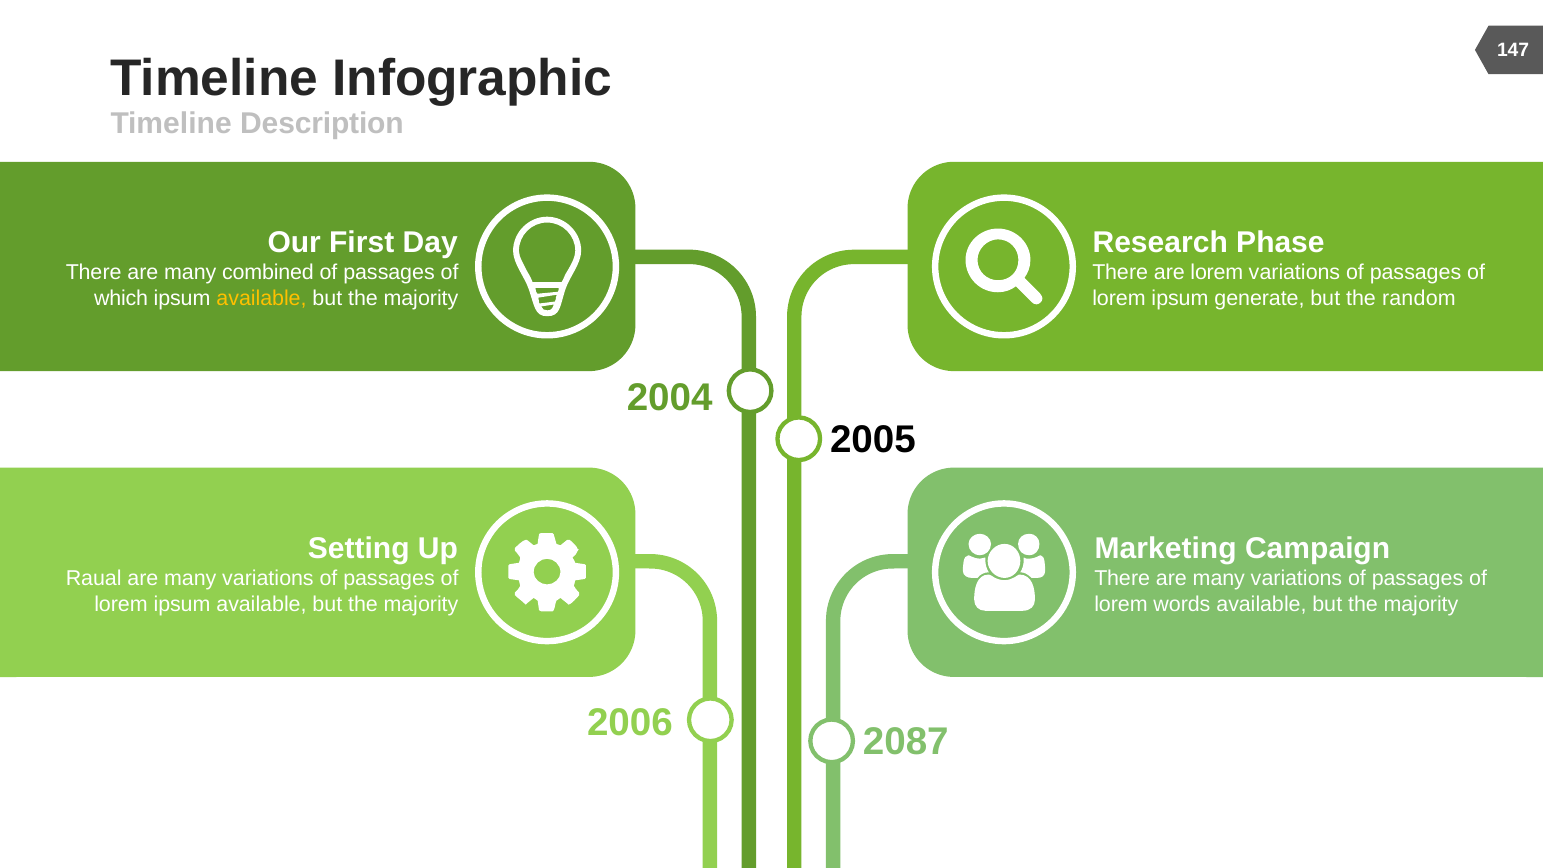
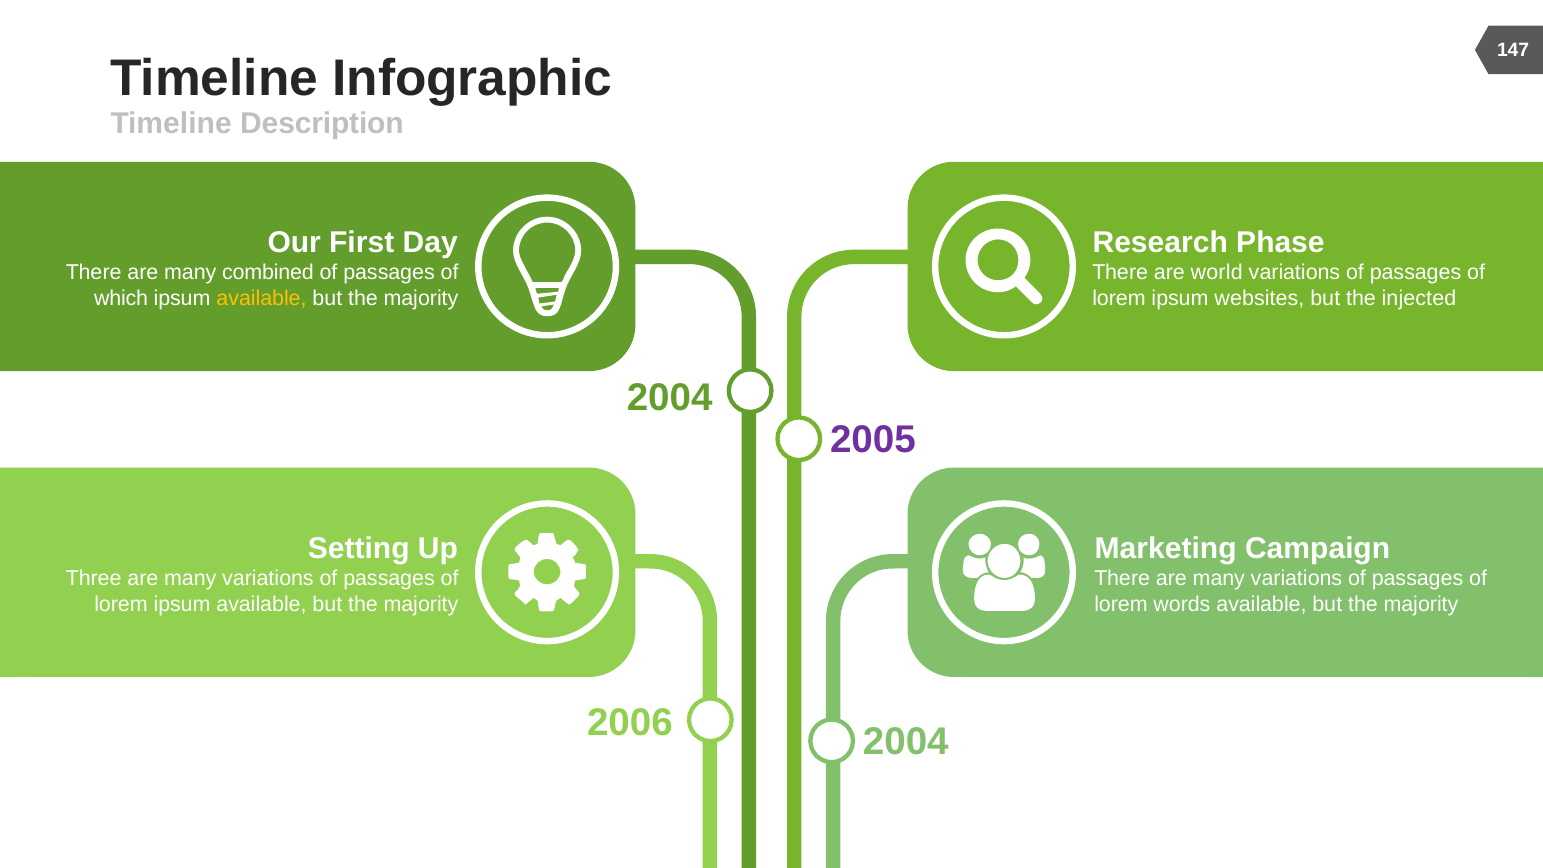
are lorem: lorem -> world
generate: generate -> websites
random: random -> injected
2005 colour: black -> purple
Raual: Raual -> Three
2087 at (906, 742): 2087 -> 2004
